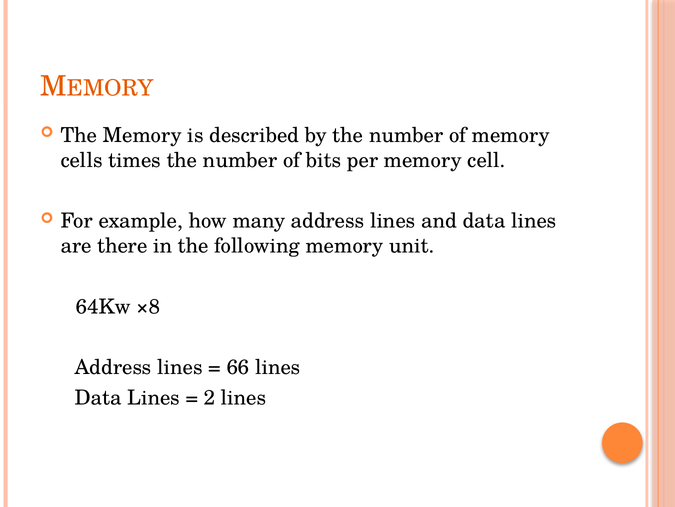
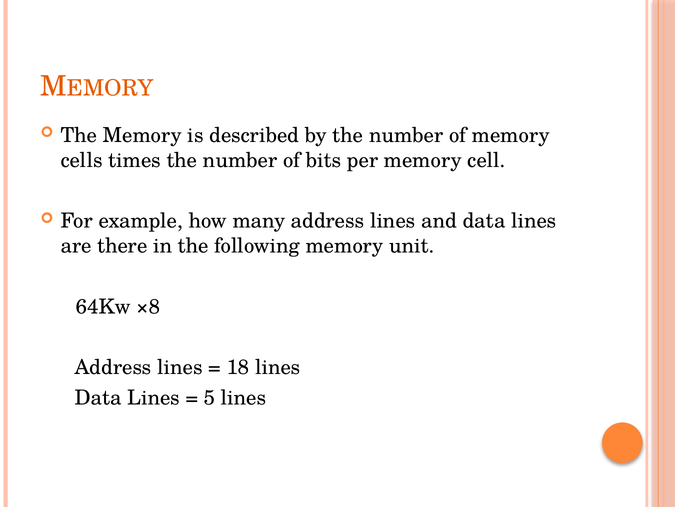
66: 66 -> 18
2: 2 -> 5
